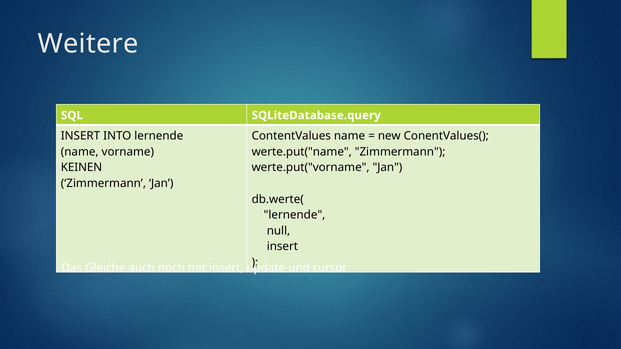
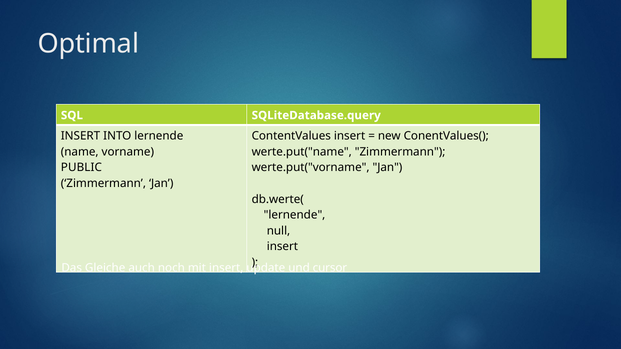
Weitere: Weitere -> Optimal
ContentValues name: name -> insert
KEINEN: KEINEN -> PUBLIC
